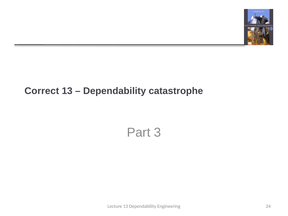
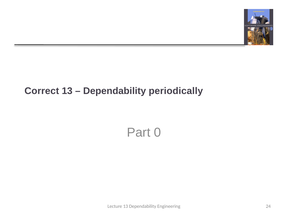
catastrophe: catastrophe -> periodically
3: 3 -> 0
